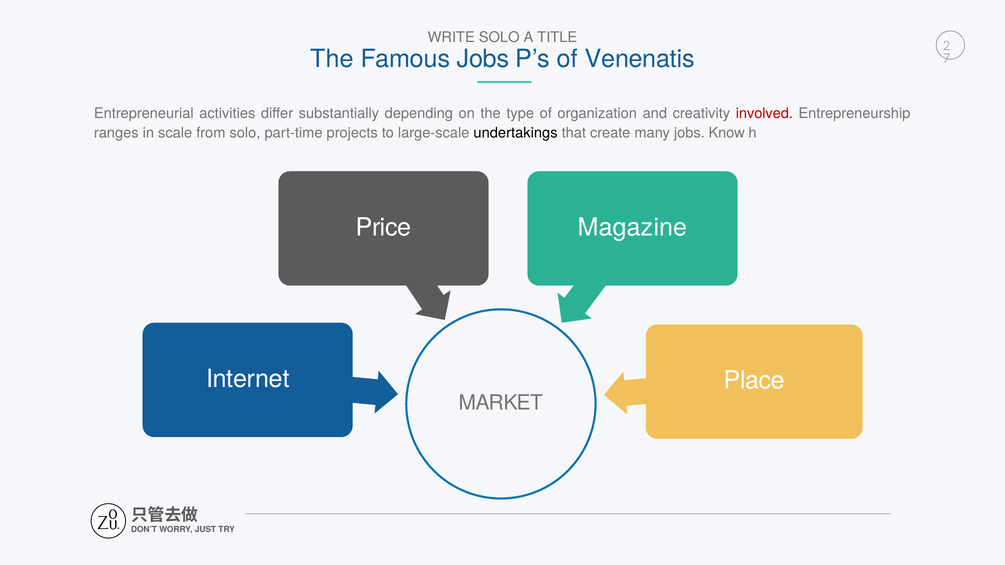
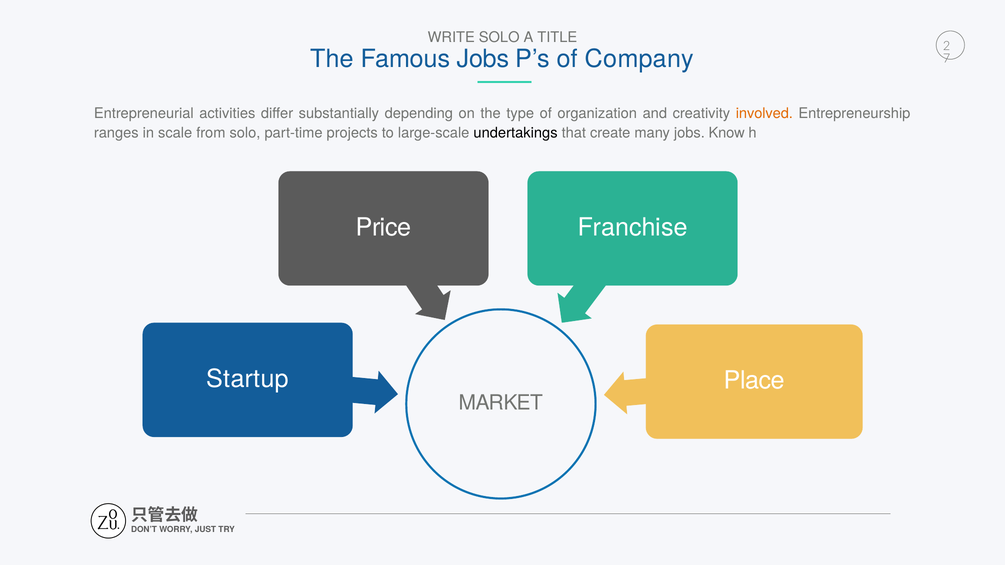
Venenatis: Venenatis -> Company
involved colour: red -> orange
Magazine: Magazine -> Franchise
Internet: Internet -> Startup
